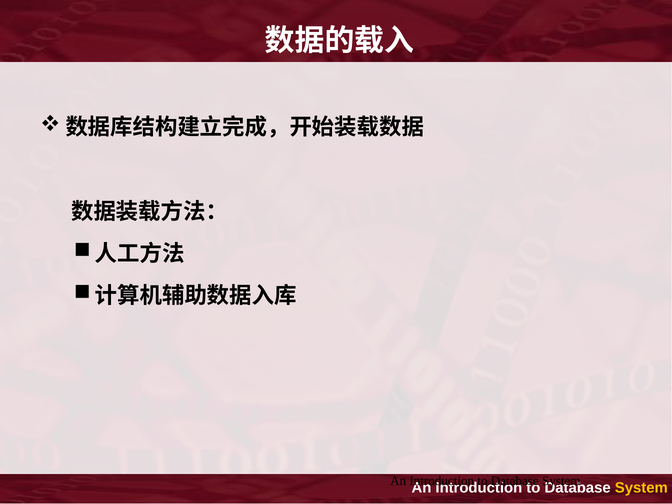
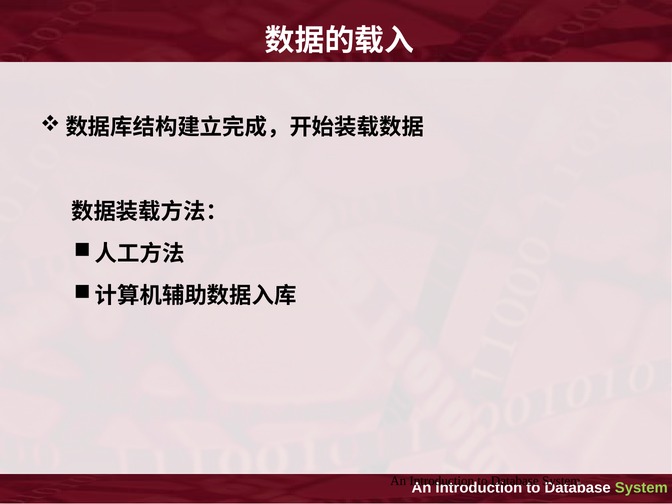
System at (641, 488) colour: yellow -> light green
